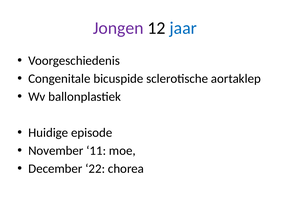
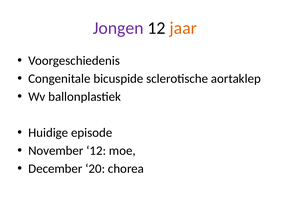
jaar colour: blue -> orange
November 11: 11 -> 12
22: 22 -> 20
